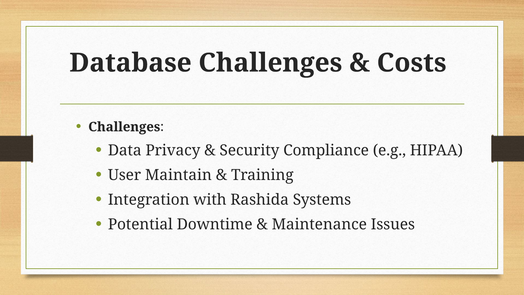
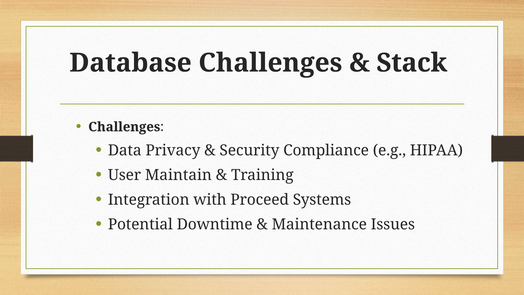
Costs: Costs -> Stack
Rashida: Rashida -> Proceed
